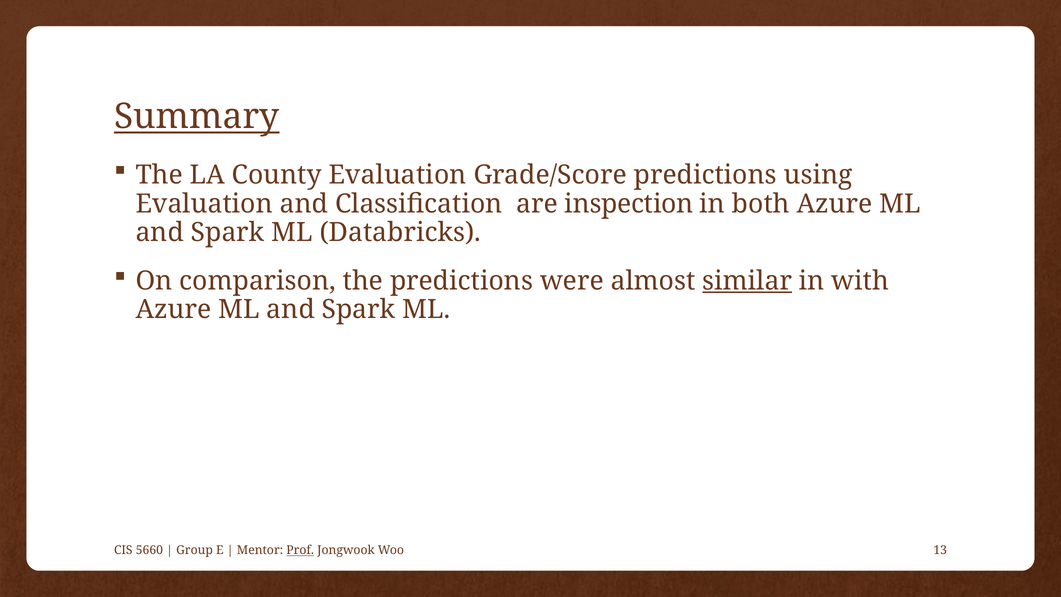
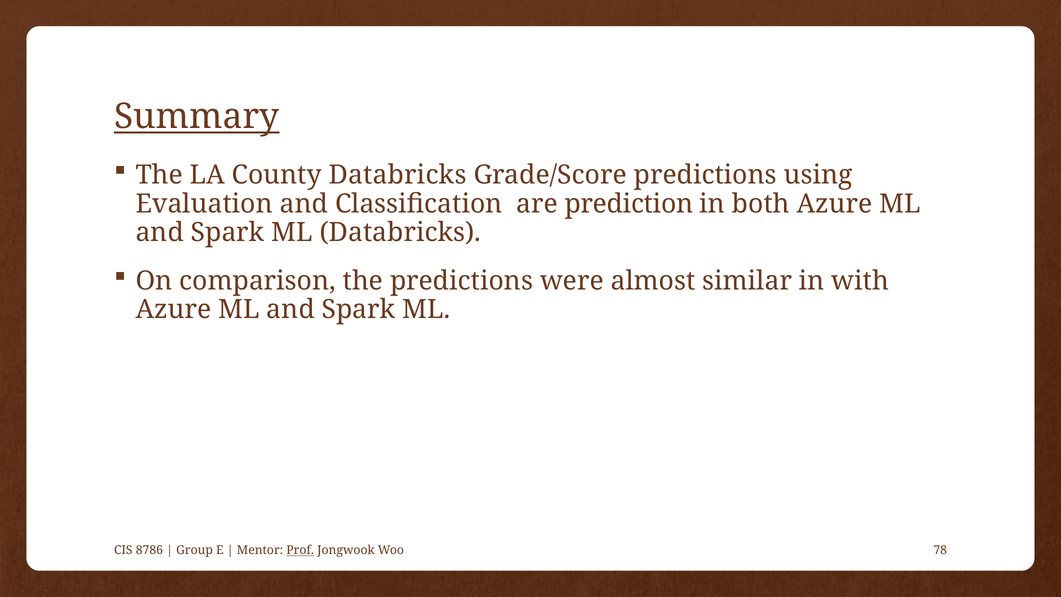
County Evaluation: Evaluation -> Databricks
inspection: inspection -> prediction
similar underline: present -> none
5660: 5660 -> 8786
13: 13 -> 78
